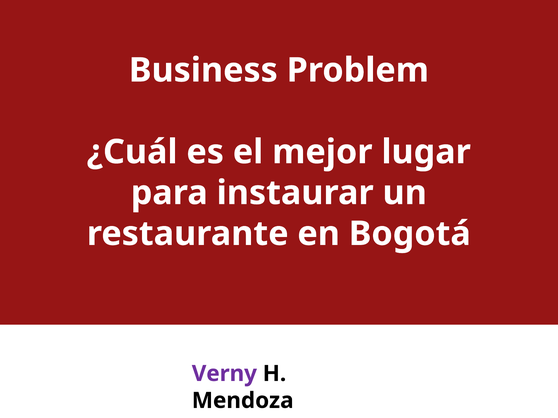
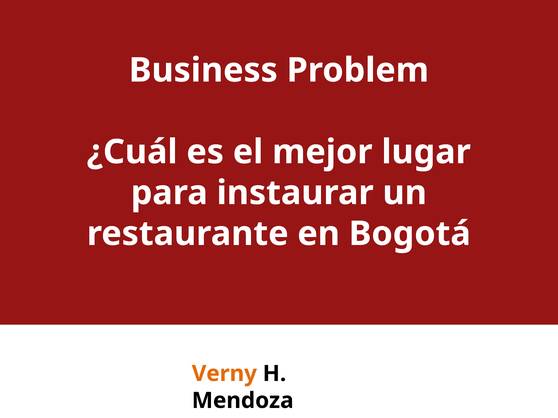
Verny colour: purple -> orange
